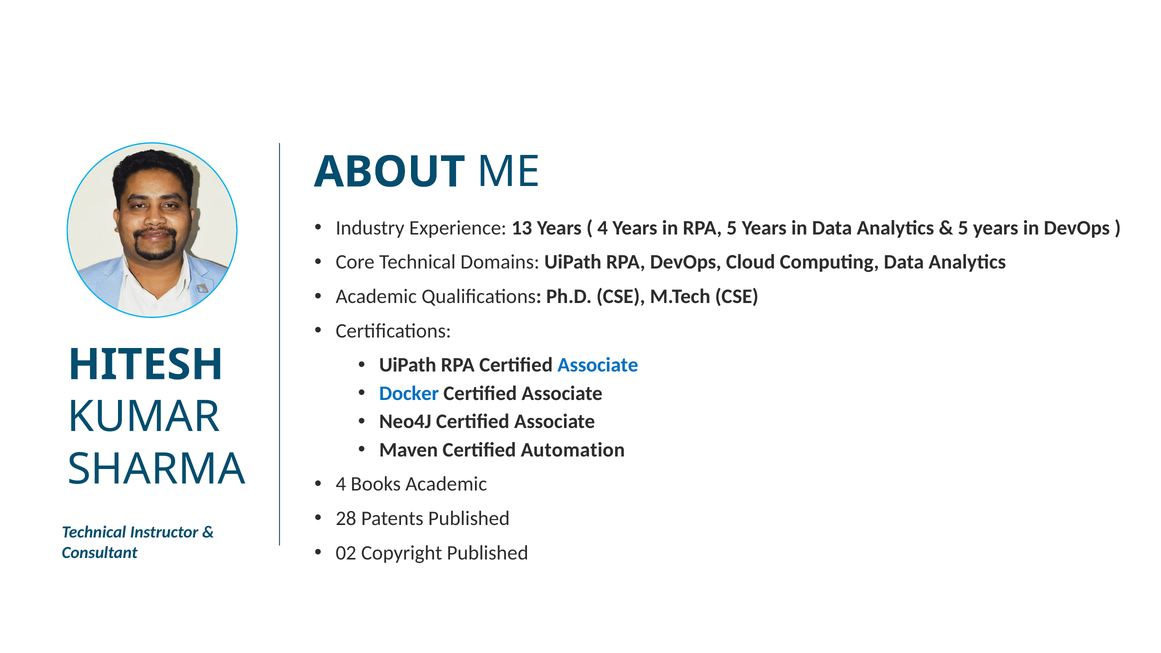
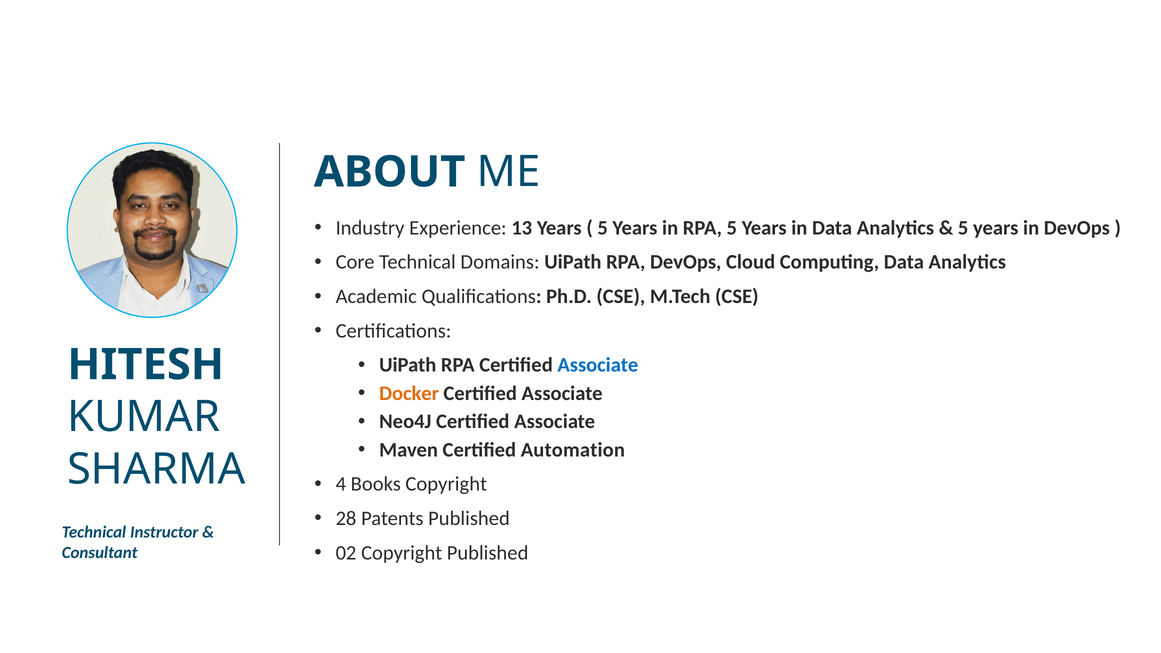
4 at (603, 228): 4 -> 5
Docker colour: blue -> orange
Books Academic: Academic -> Copyright
